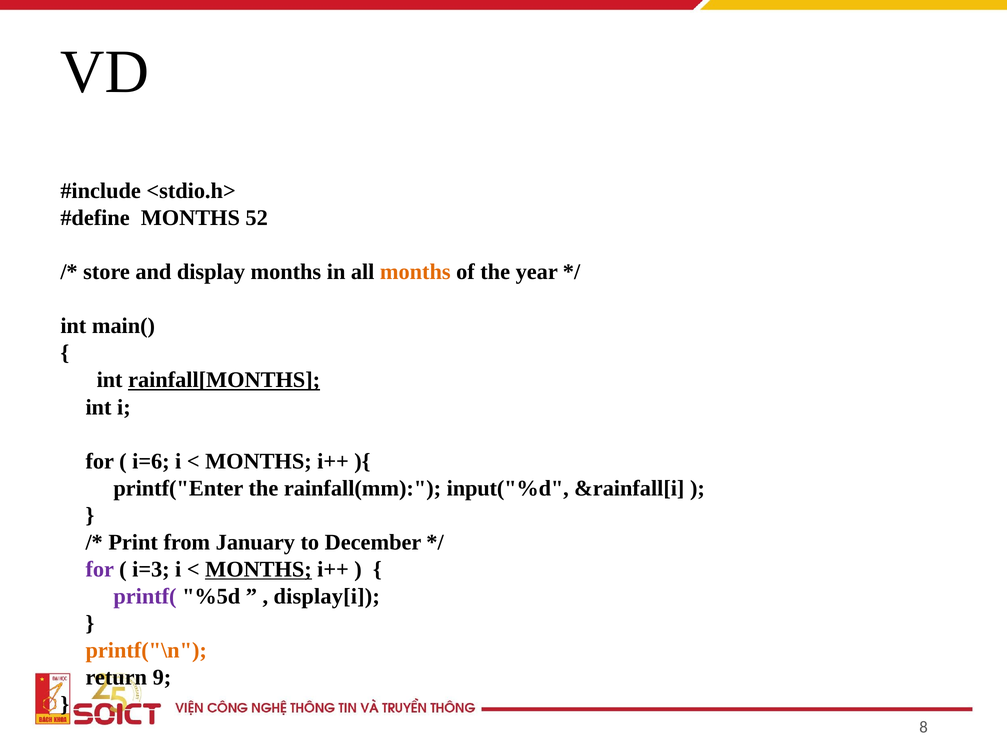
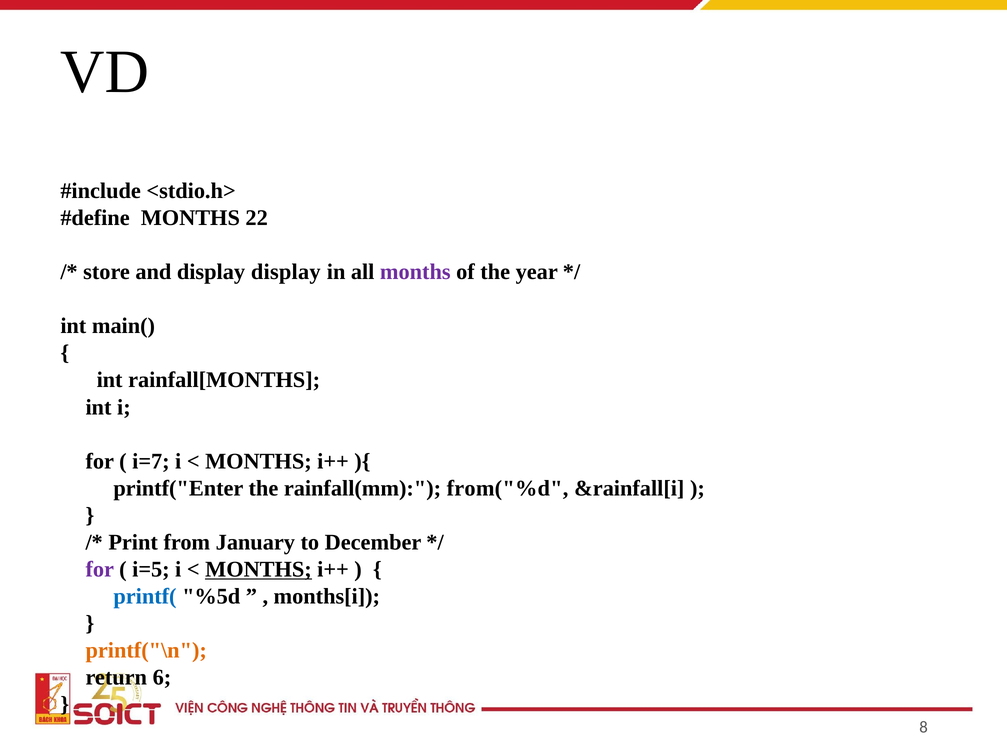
52: 52 -> 22
display months: months -> display
months at (415, 272) colour: orange -> purple
rainfall[MONTHS underline: present -> none
i=6: i=6 -> i=7
input("%d: input("%d -> from("%d
i=3: i=3 -> i=5
printf( colour: purple -> blue
display[i: display[i -> months[i
9: 9 -> 6
